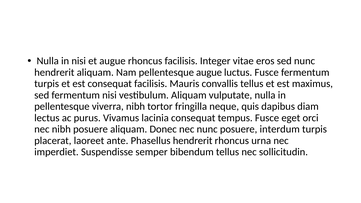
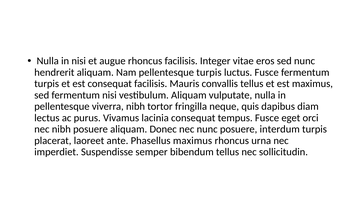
pellentesque augue: augue -> turpis
Phasellus hendrerit: hendrerit -> maximus
